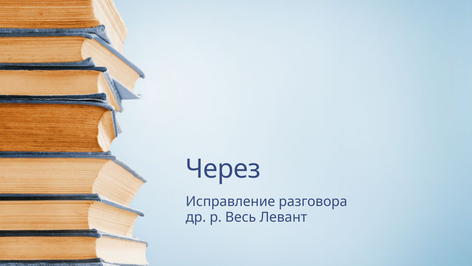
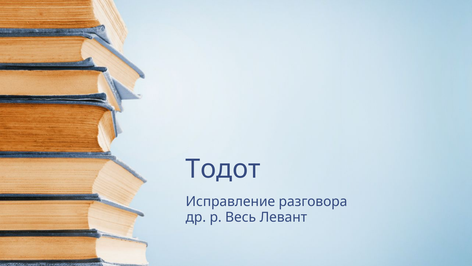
Через: Через -> Тодот
